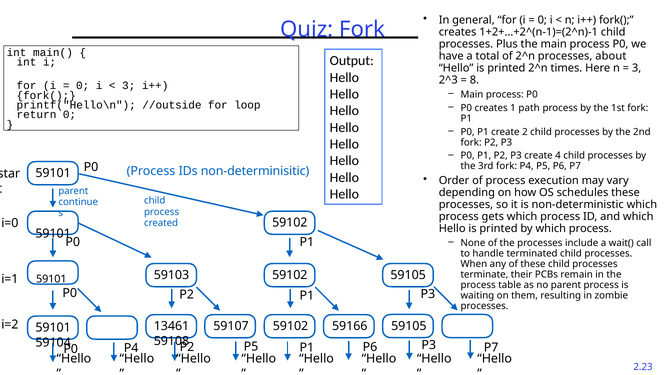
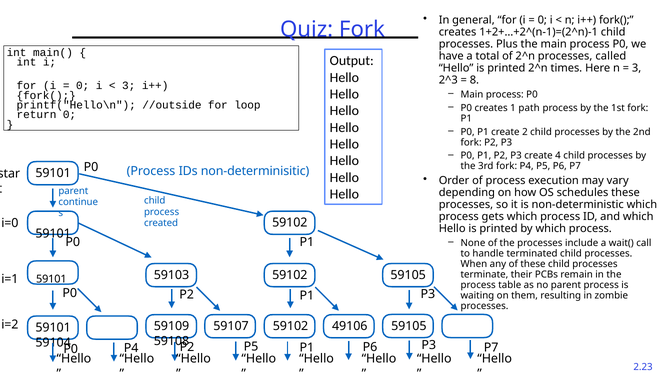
about: about -> called
13461: 13461 -> 59109
59166: 59166 -> 49106
